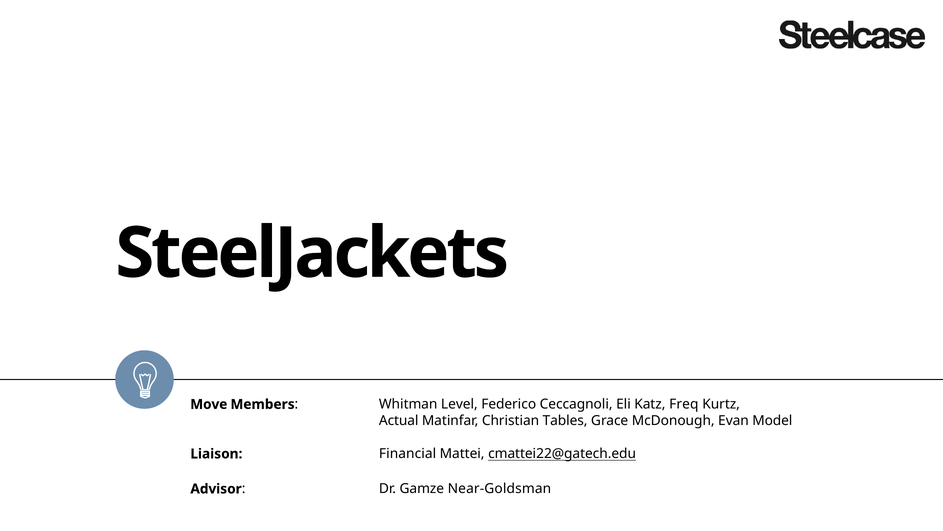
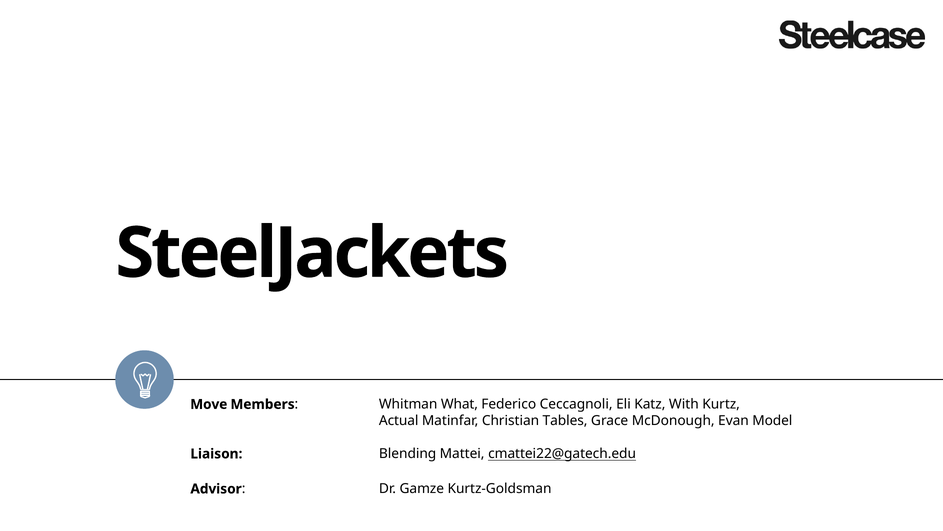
Level: Level -> What
Freq: Freq -> With
Financial: Financial -> Blending
Near-Goldsman: Near-Goldsman -> Kurtz-Goldsman
